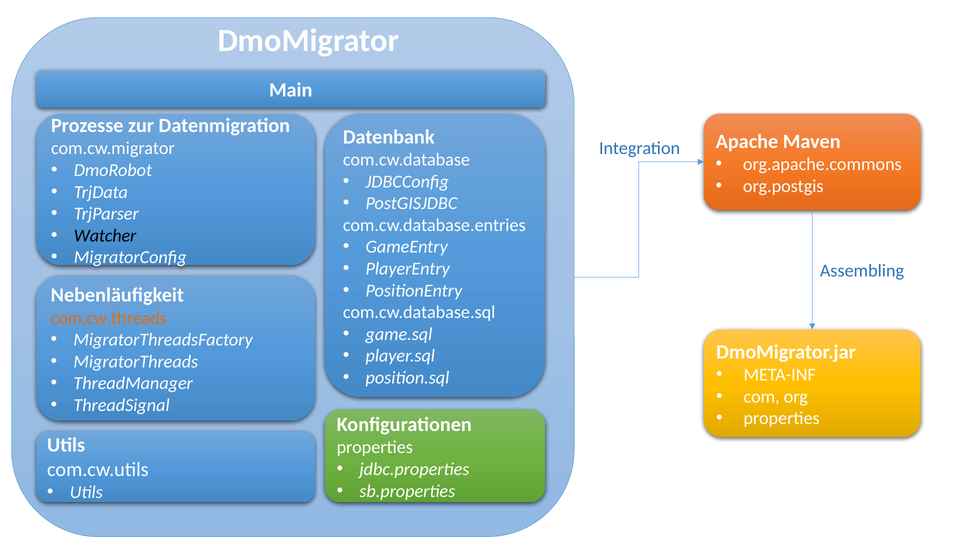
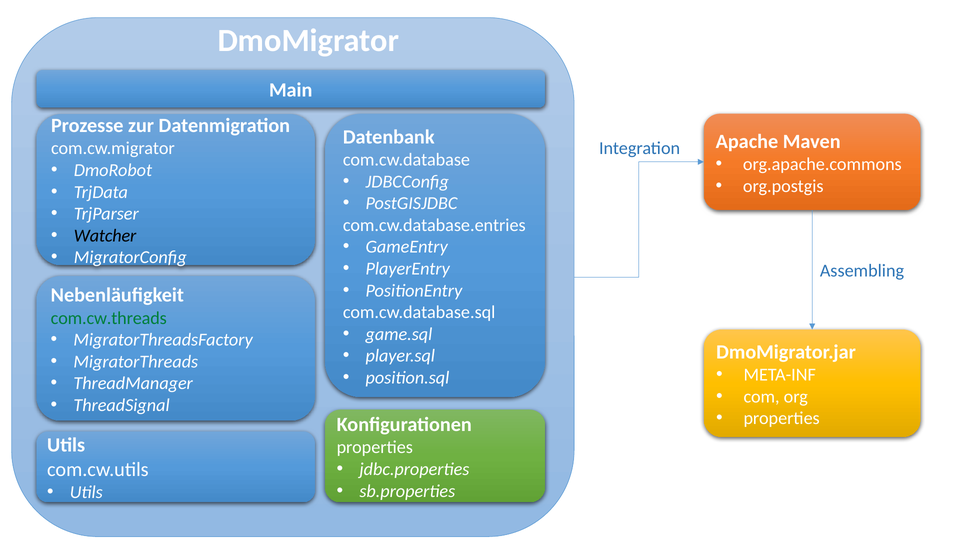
com.cw.threads colour: orange -> green
